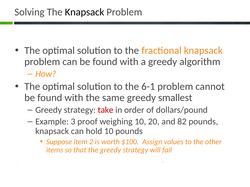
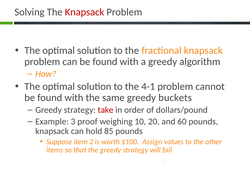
Knapsack at (85, 12) colour: black -> red
6-1: 6-1 -> 4-1
smallest: smallest -> buckets
82: 82 -> 60
hold 10: 10 -> 85
